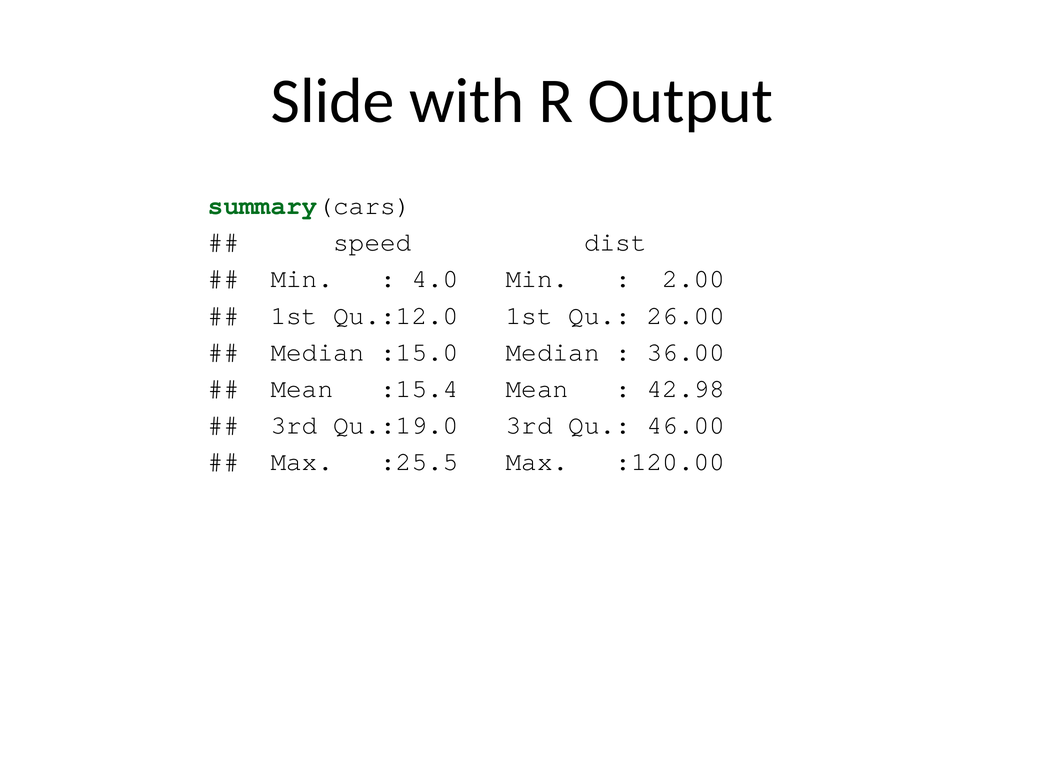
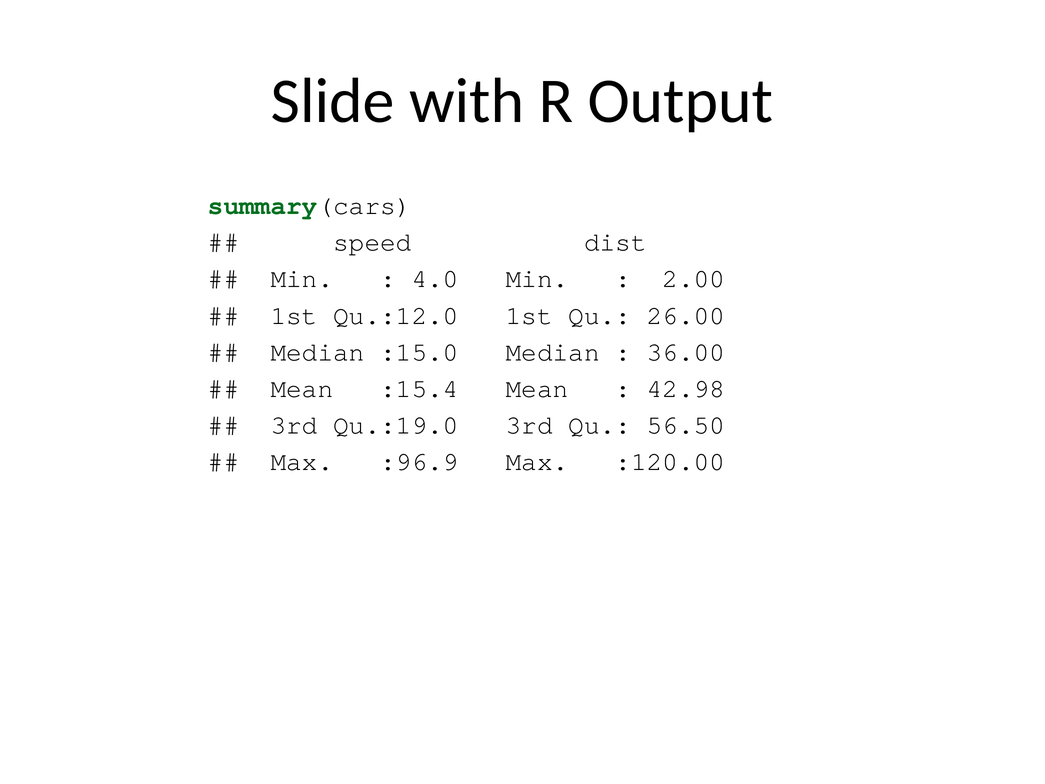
46.00: 46.00 -> 56.50
:25.5: :25.5 -> :96.9
